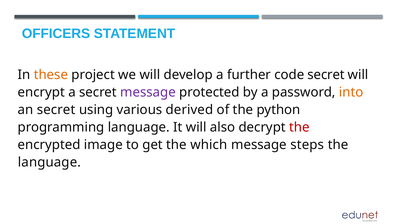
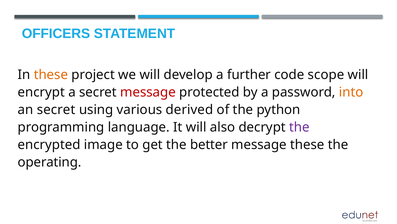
code secret: secret -> scope
message at (148, 92) colour: purple -> red
the at (299, 127) colour: red -> purple
which: which -> better
message steps: steps -> these
language at (49, 162): language -> operating
